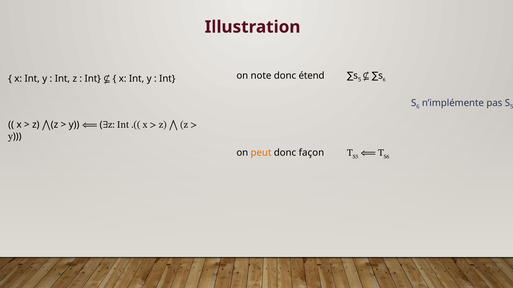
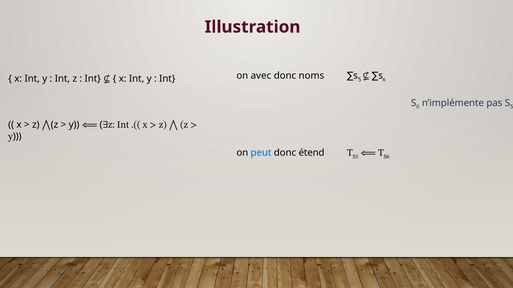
note: note -> avec
étend: étend -> noms
peut colour: orange -> blue
façon: façon -> étend
